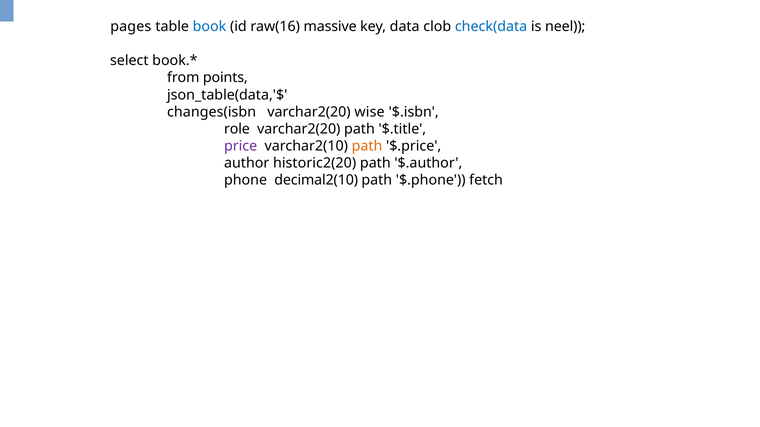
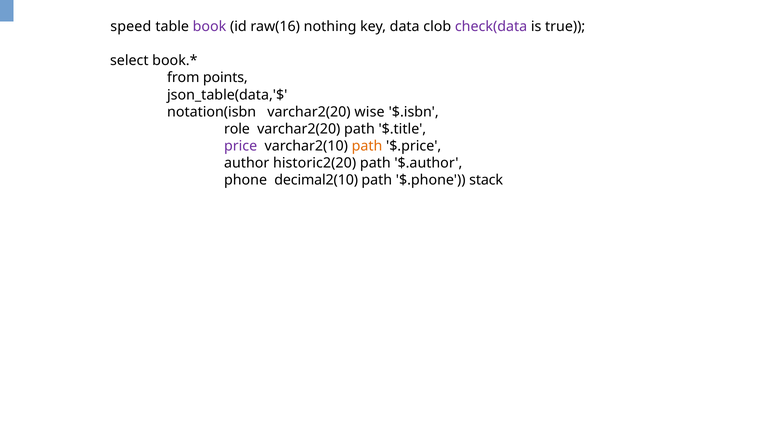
pages: pages -> speed
book colour: blue -> purple
massive: massive -> nothing
check(data colour: blue -> purple
neel: neel -> true
changes(isbn: changes(isbn -> notation(isbn
fetch: fetch -> stack
